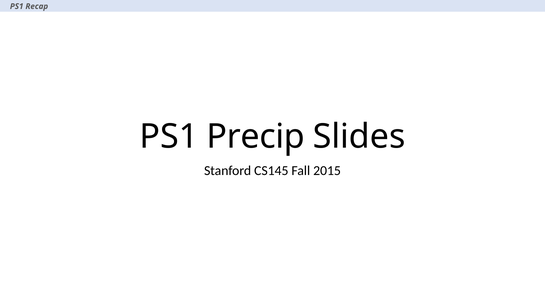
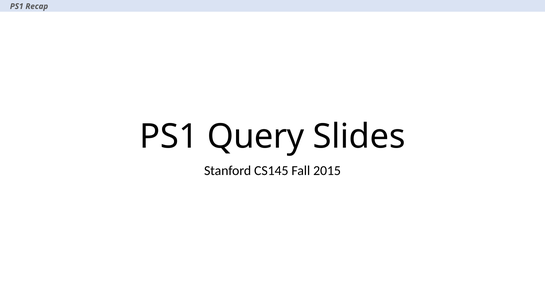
Precip: Precip -> Query
